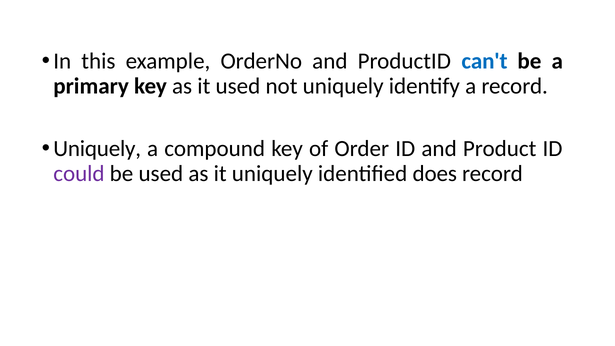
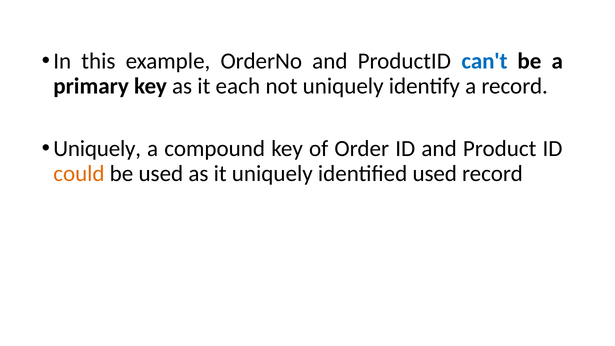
it used: used -> each
could colour: purple -> orange
identified does: does -> used
